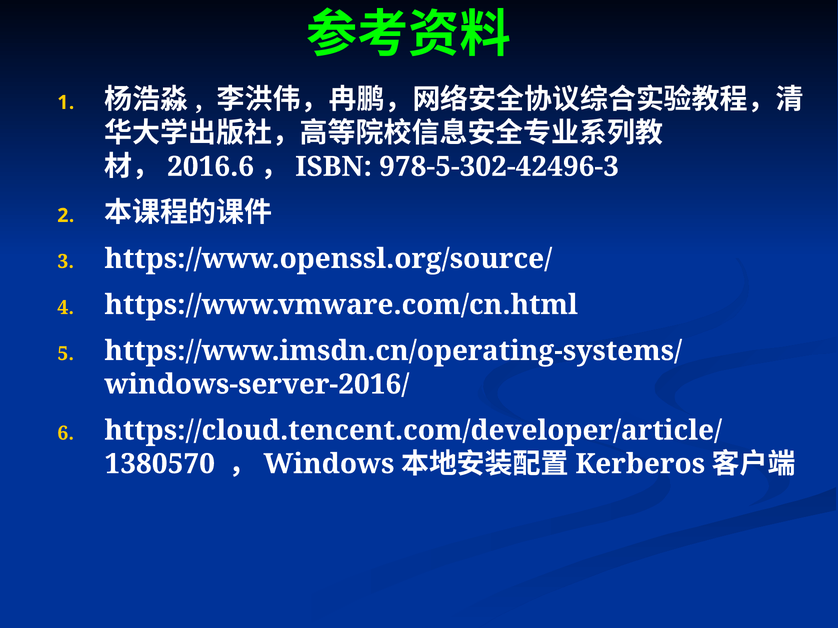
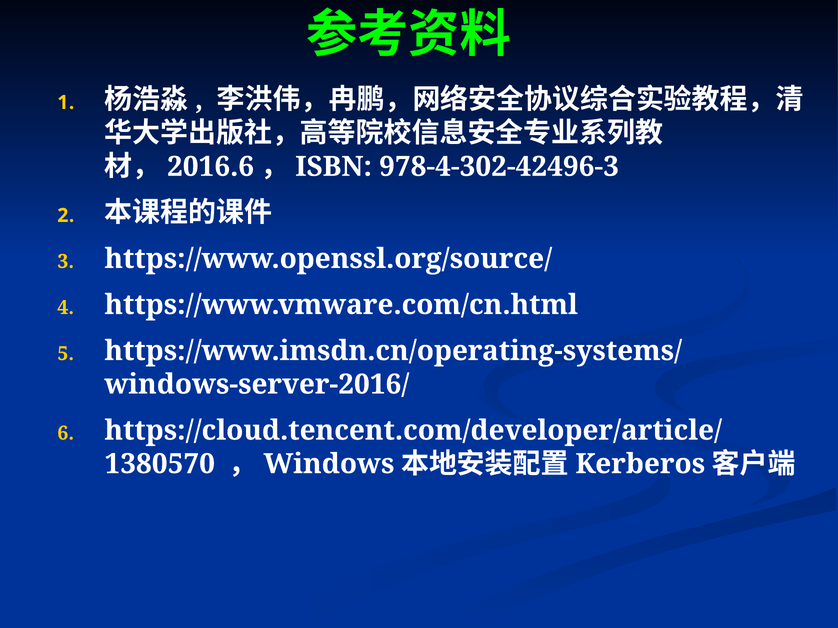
978-5-302-42496-3: 978-5-302-42496-3 -> 978-4-302-42496-3
